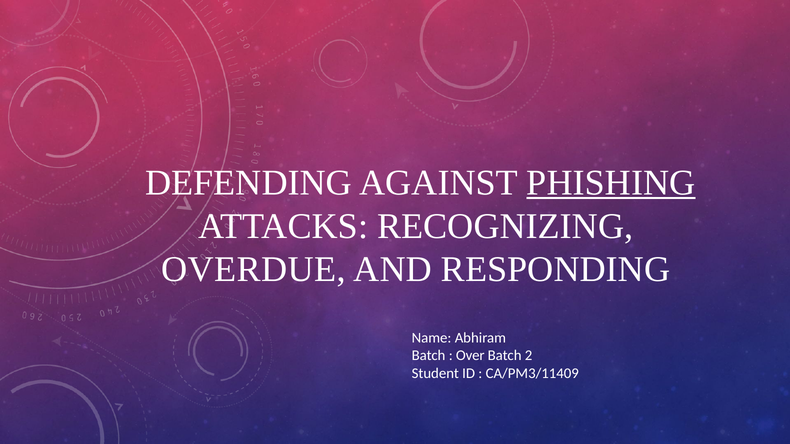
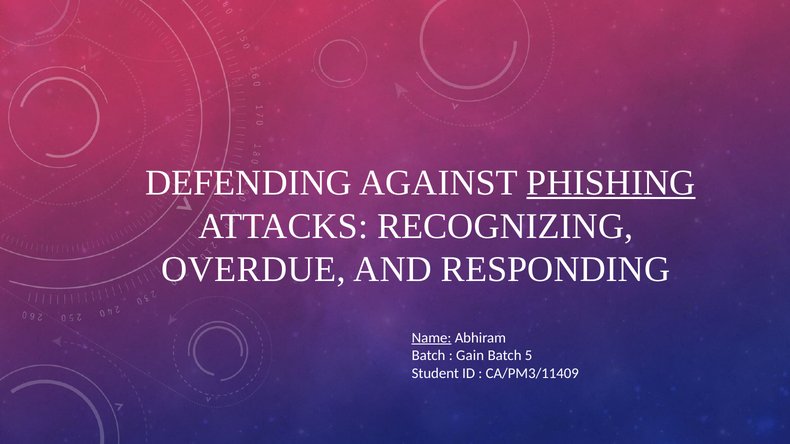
Name underline: none -> present
Over: Over -> Gain
2: 2 -> 5
